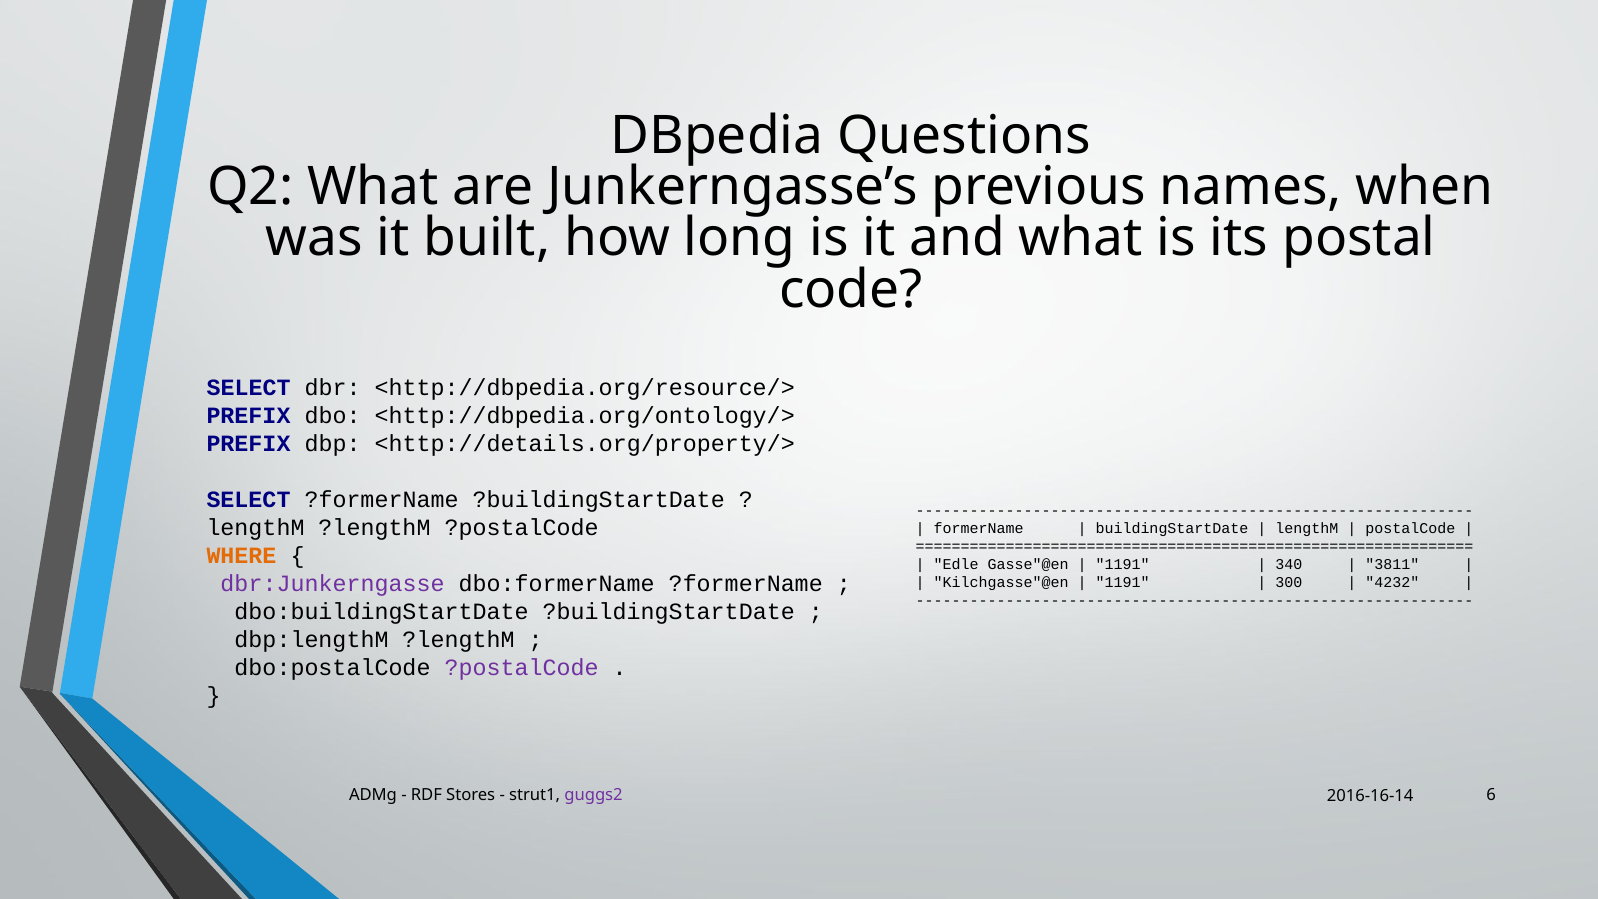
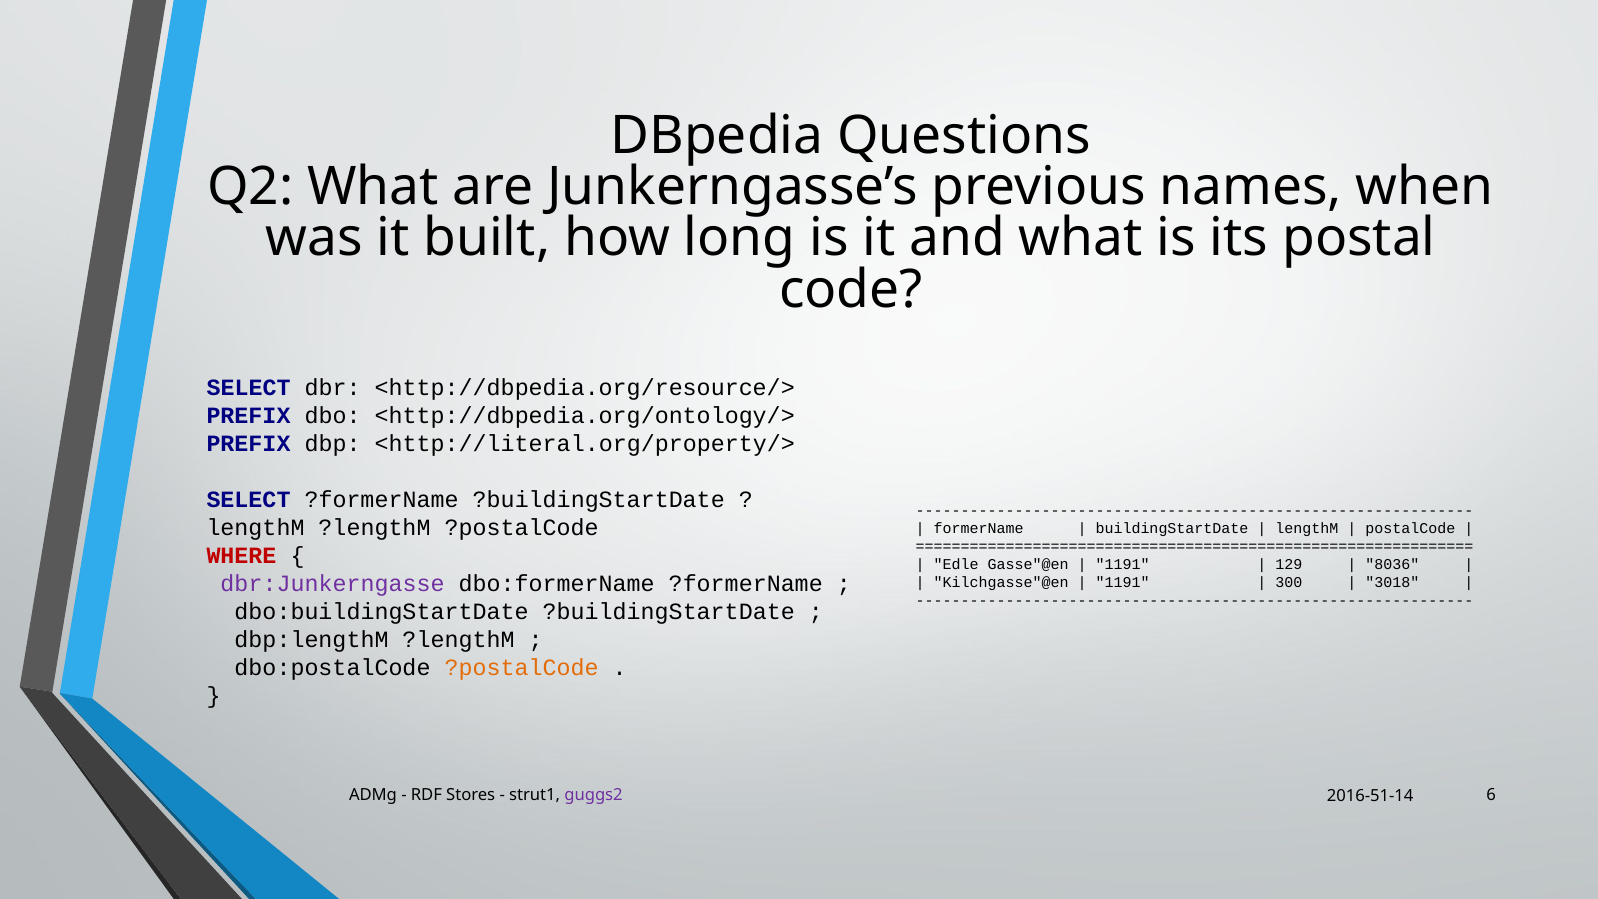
<http://details.org/property/>: <http://details.org/property/> -> <http://literal.org/property/>
WHERE colour: orange -> red
340: 340 -> 129
3811: 3811 -> 8036
4232: 4232 -> 3018
?postalCode at (522, 668) colour: purple -> orange
2016-16-14: 2016-16-14 -> 2016-51-14
